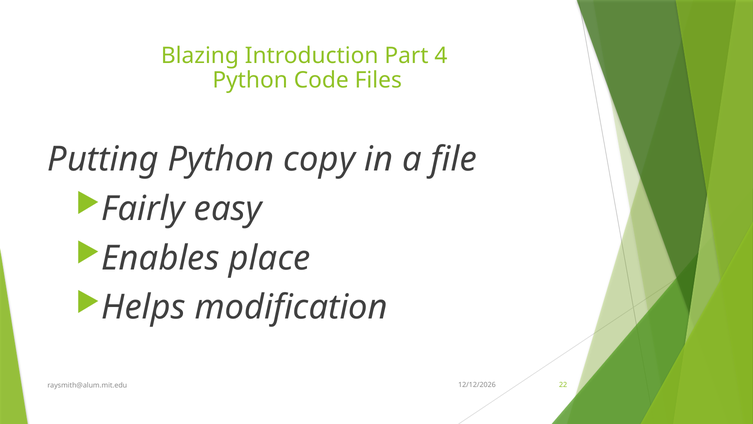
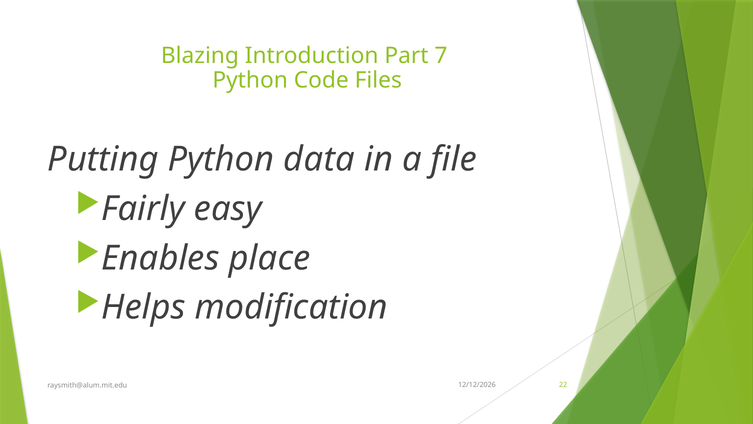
4: 4 -> 7
copy: copy -> data
